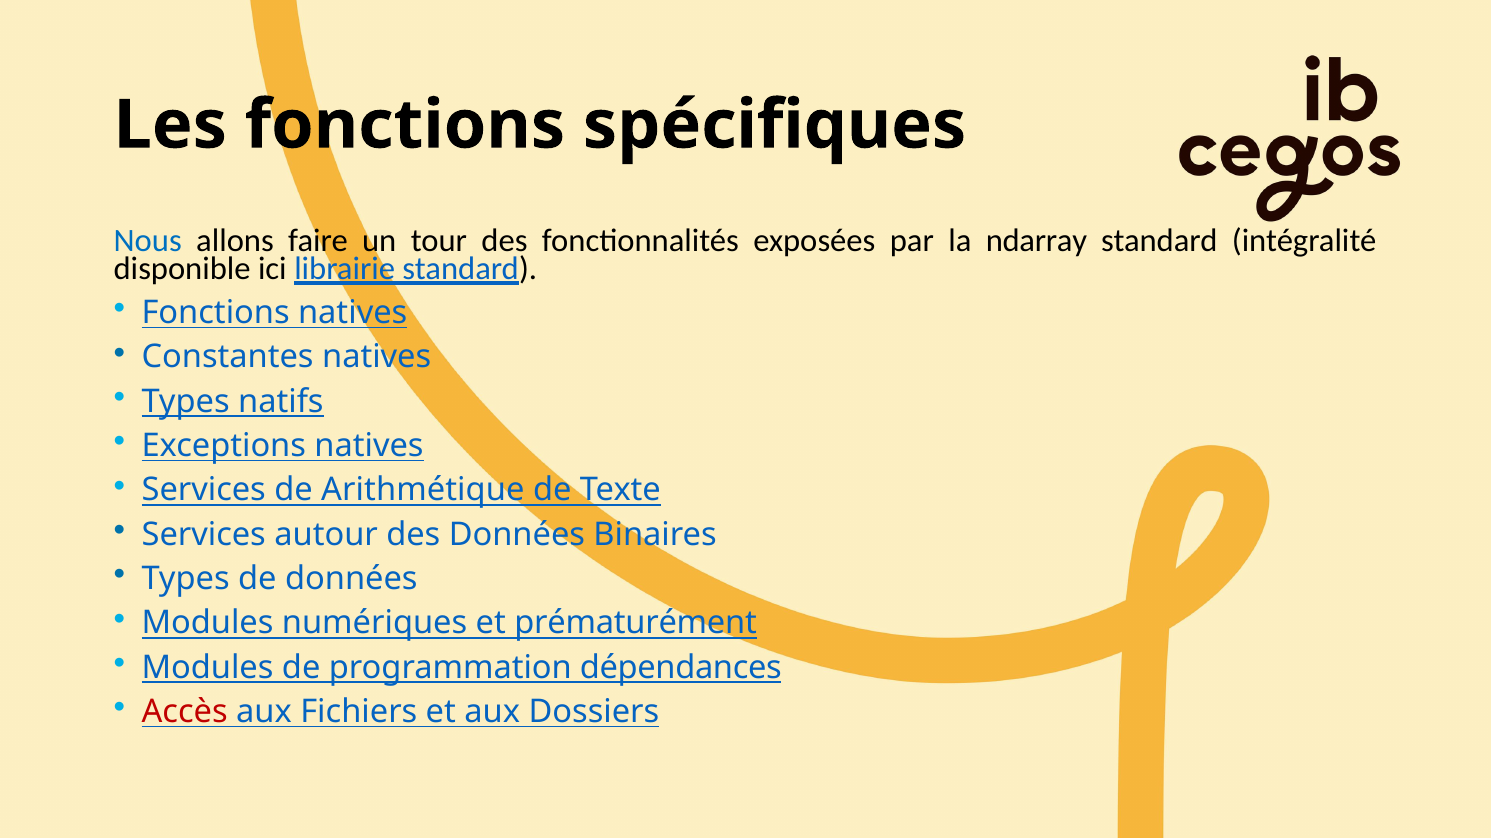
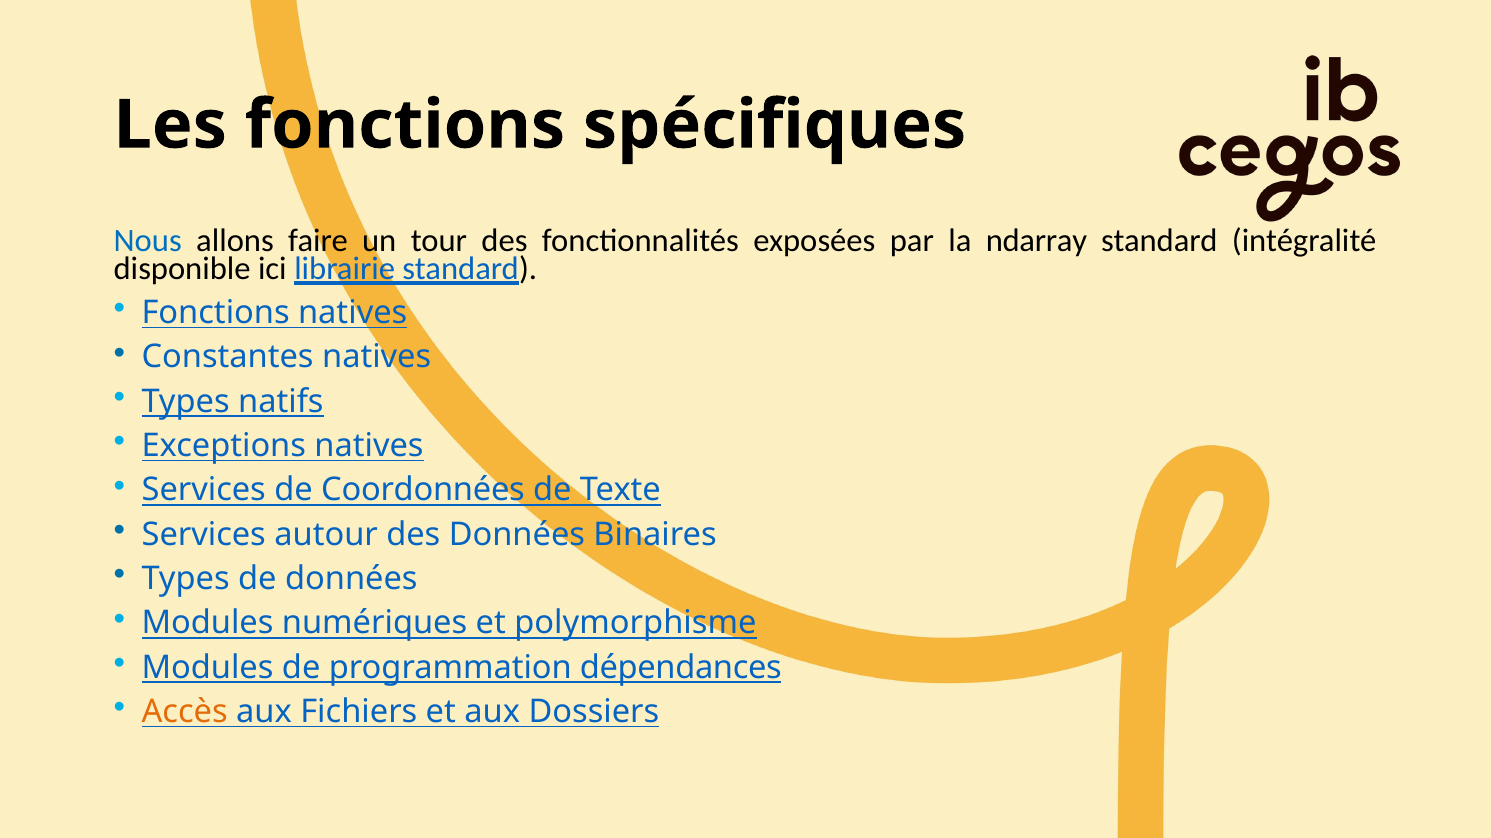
Arithmétique: Arithmétique -> Coordonnées
prématurément: prématurément -> polymorphisme
Accès colour: red -> orange
